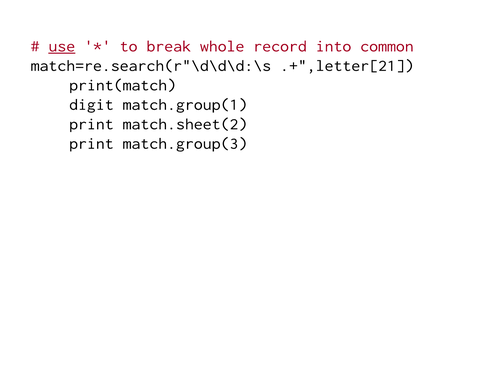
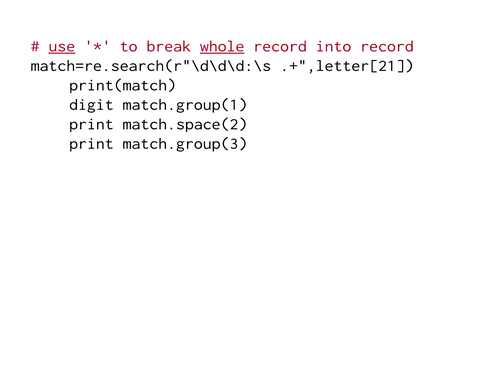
whole underline: none -> present
into common: common -> record
match.sheet(2: match.sheet(2 -> match.space(2
